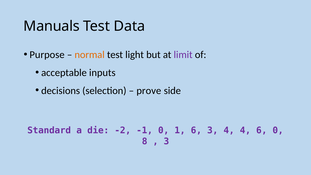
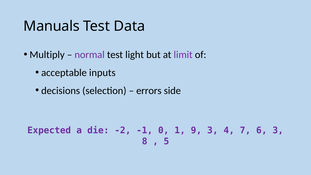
Purpose: Purpose -> Multiply
normal colour: orange -> purple
prove: prove -> errors
Standard: Standard -> Expected
1 6: 6 -> 9
4 4: 4 -> 7
6 0: 0 -> 3
3 at (166, 141): 3 -> 5
